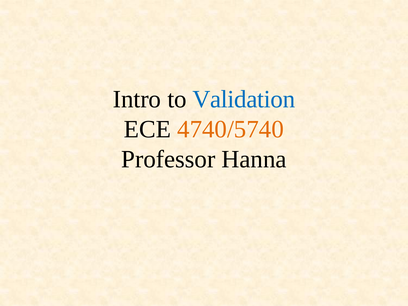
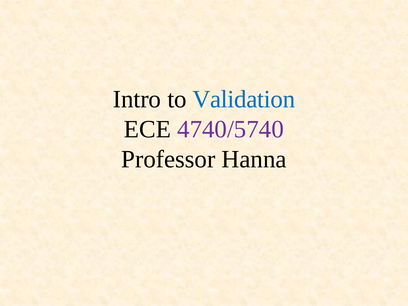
4740/5740 colour: orange -> purple
